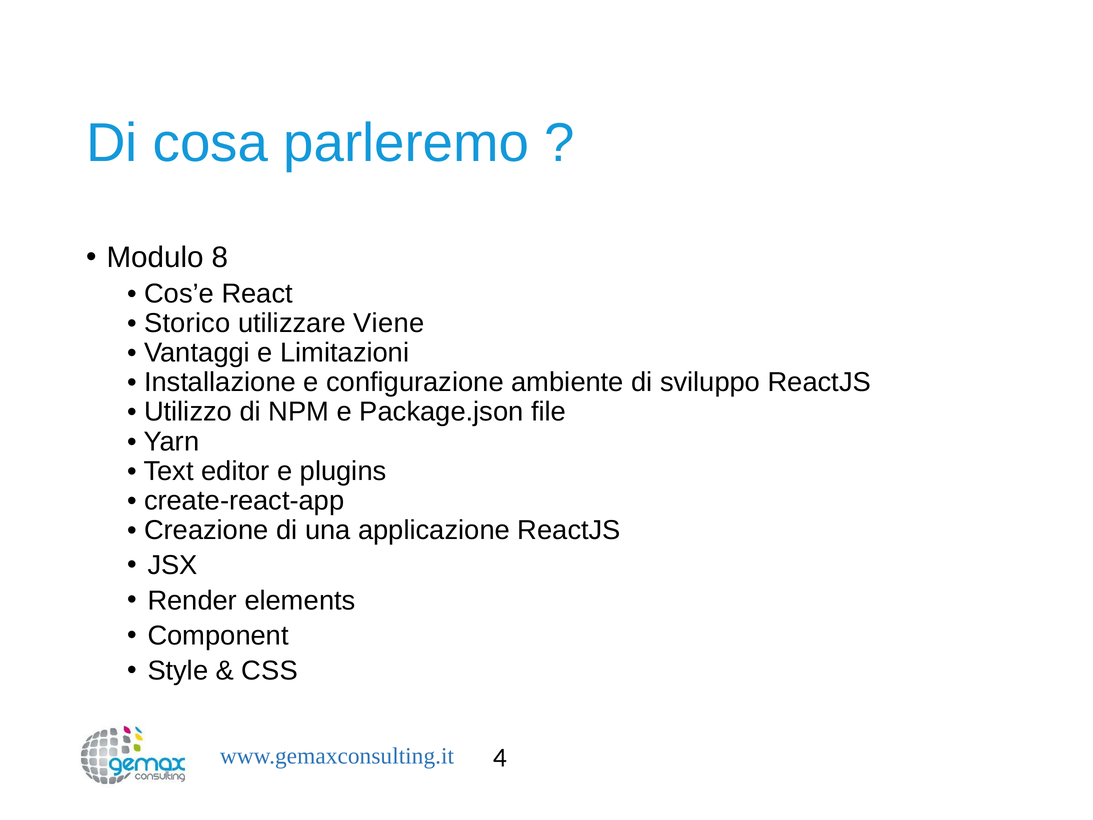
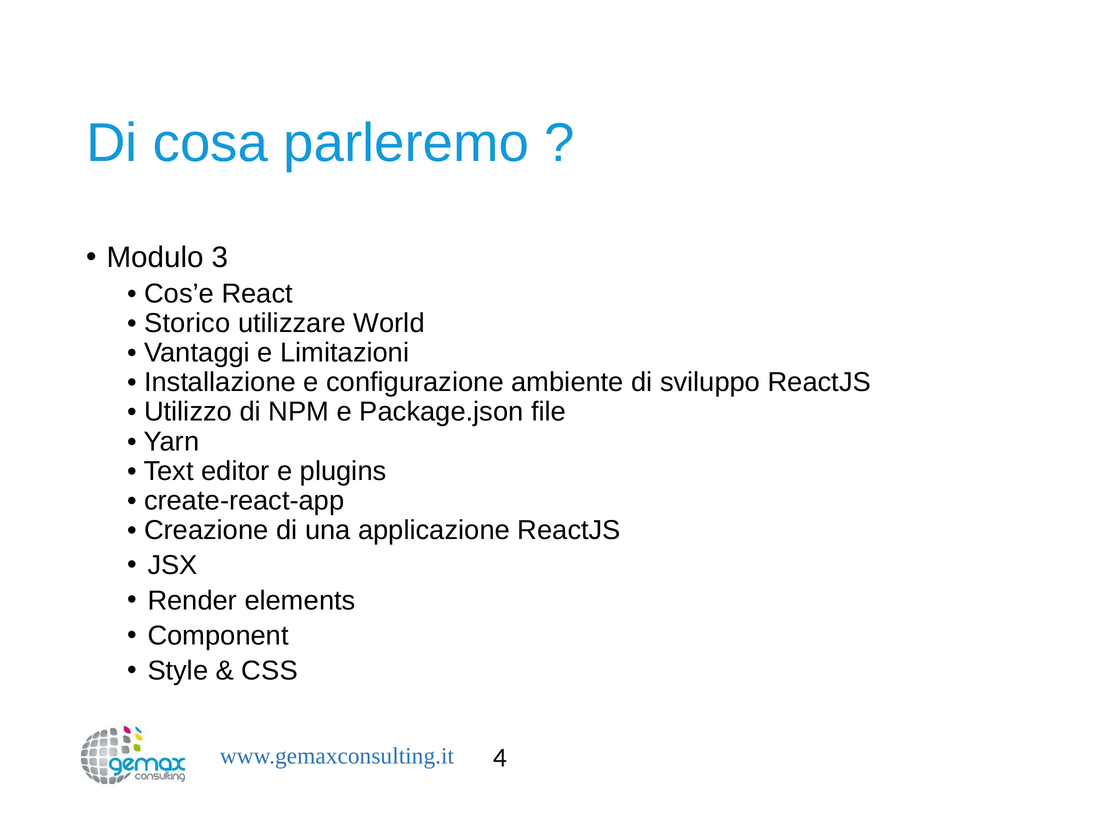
8: 8 -> 3
Viene: Viene -> World
